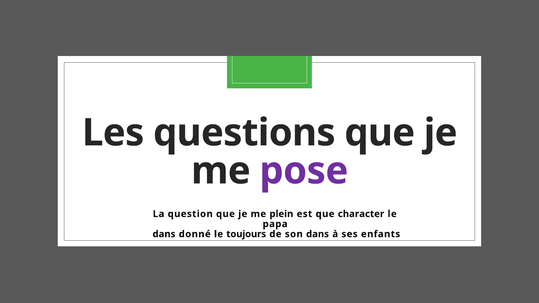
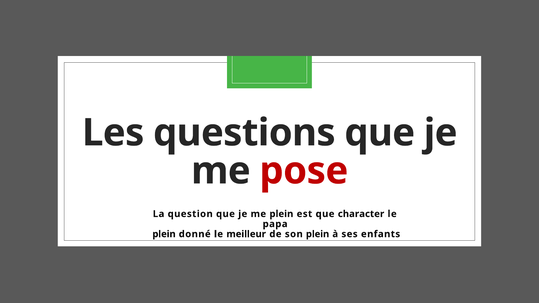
pose colour: purple -> red
dans at (164, 234): dans -> plein
toujours: toujours -> meilleur
son dans: dans -> plein
